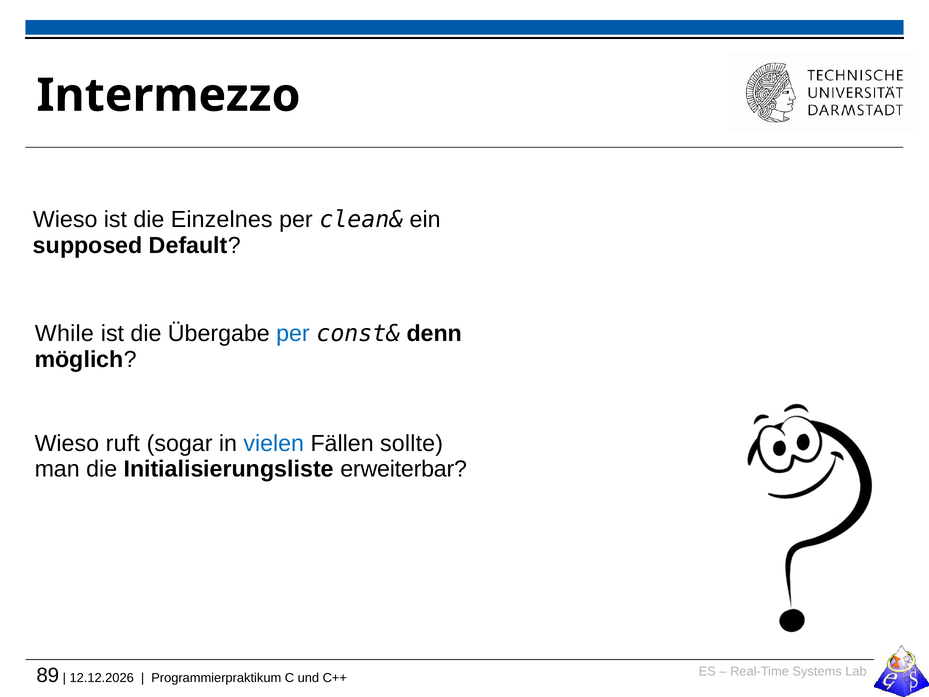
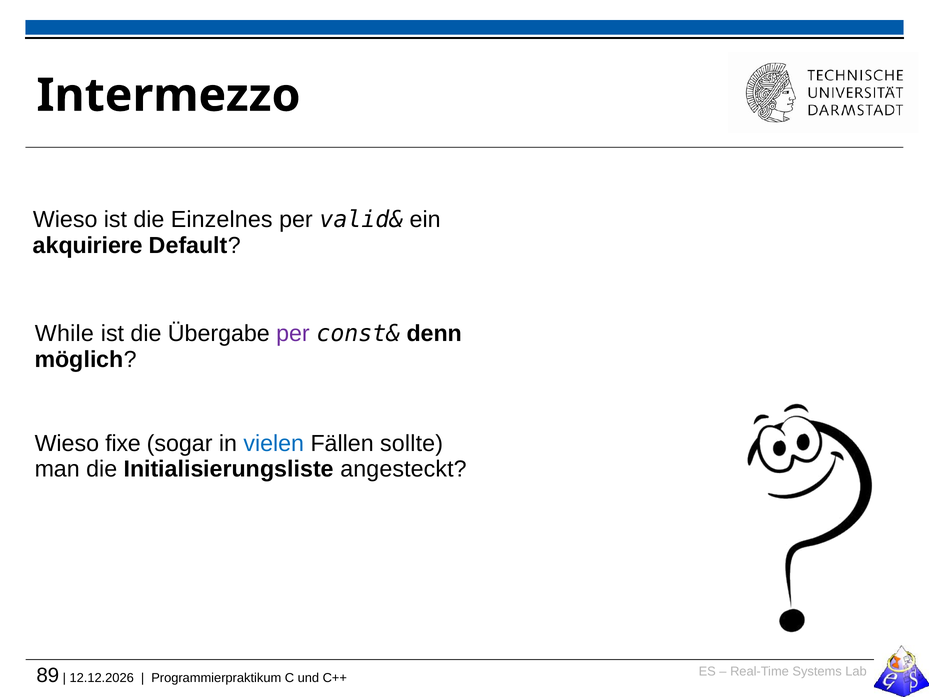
clean&: clean& -> valid&
supposed: supposed -> akquiriere
per at (293, 334) colour: blue -> purple
ruft: ruft -> fixe
erweiterbar: erweiterbar -> angesteckt
